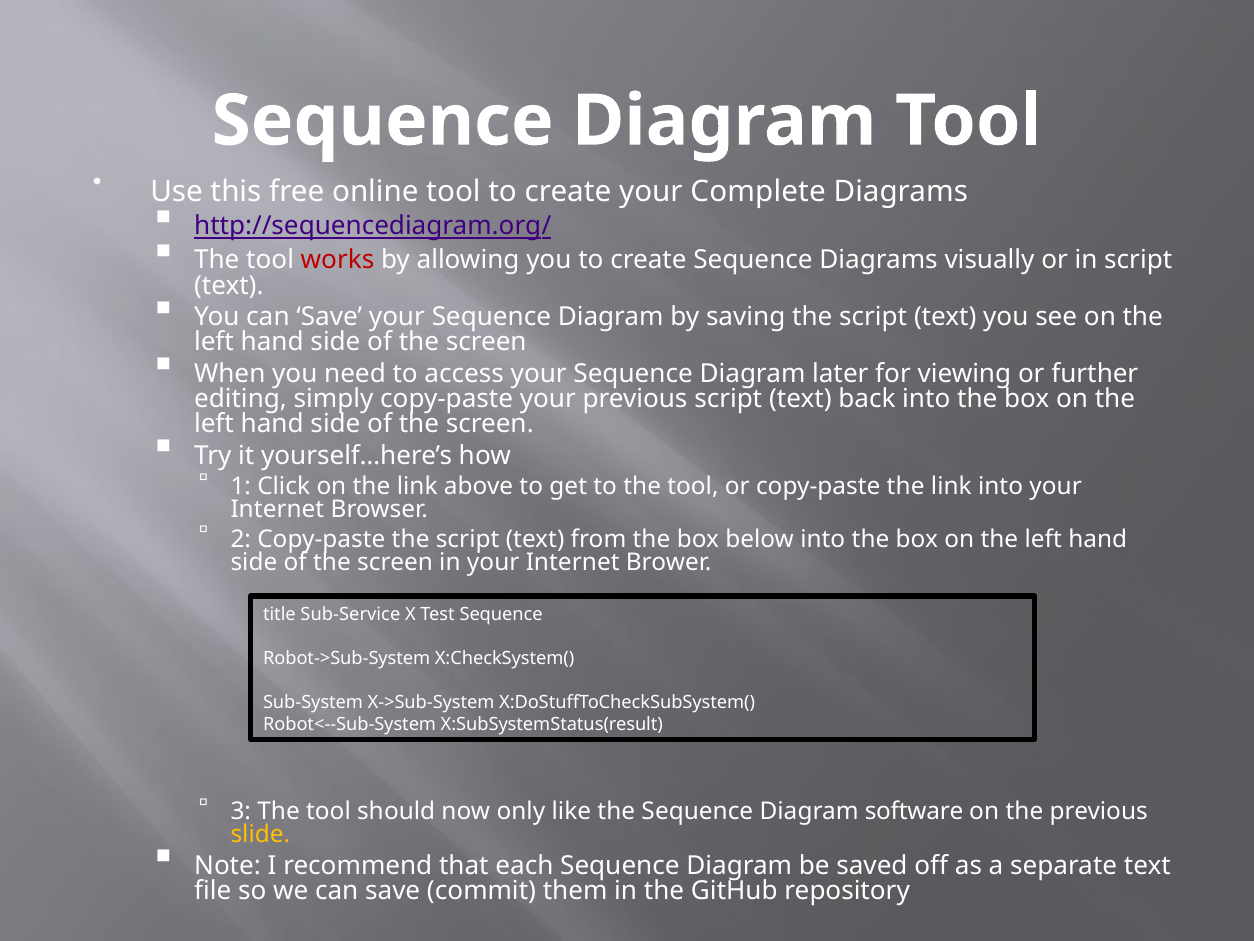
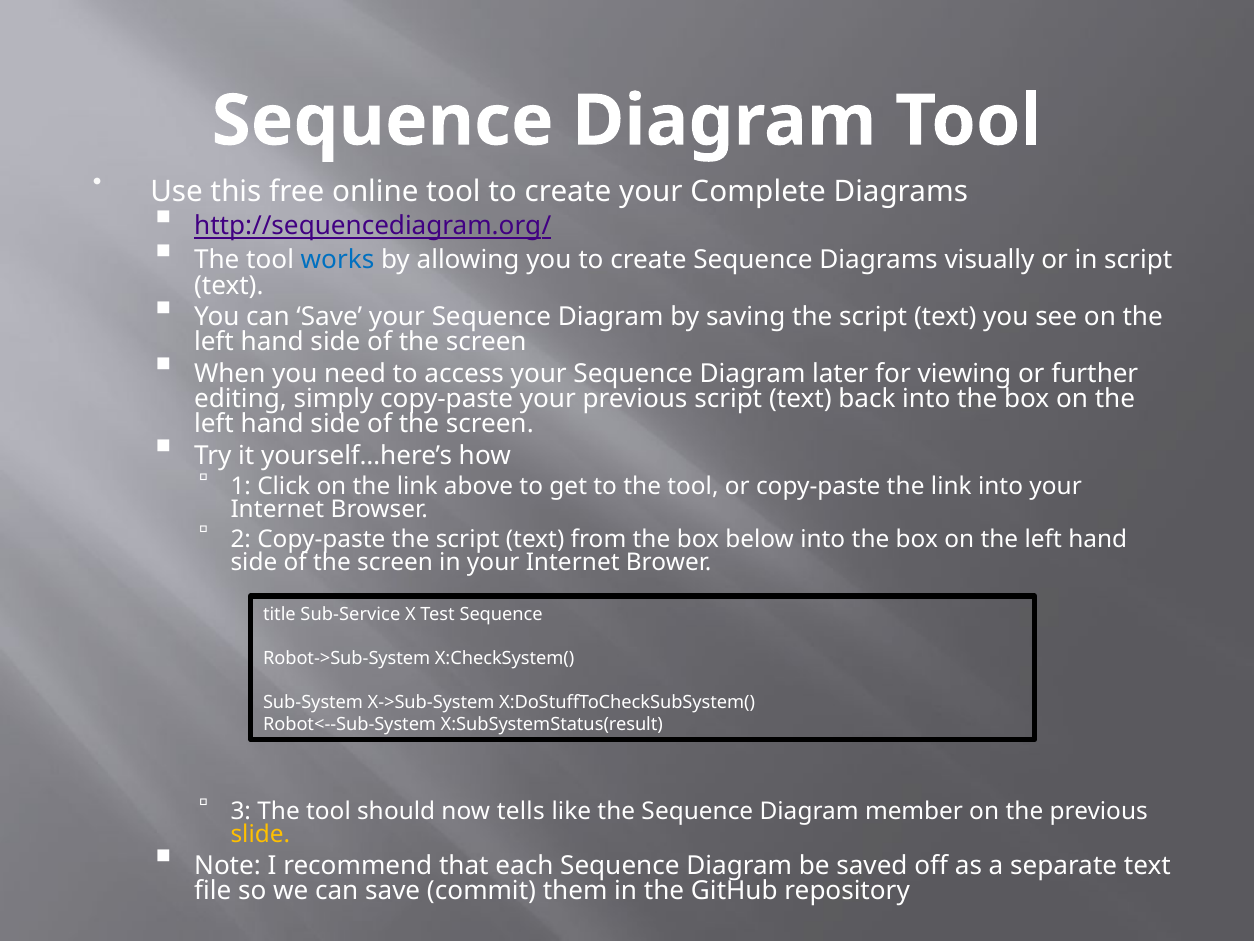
works colour: red -> blue
only: only -> tells
software: software -> member
